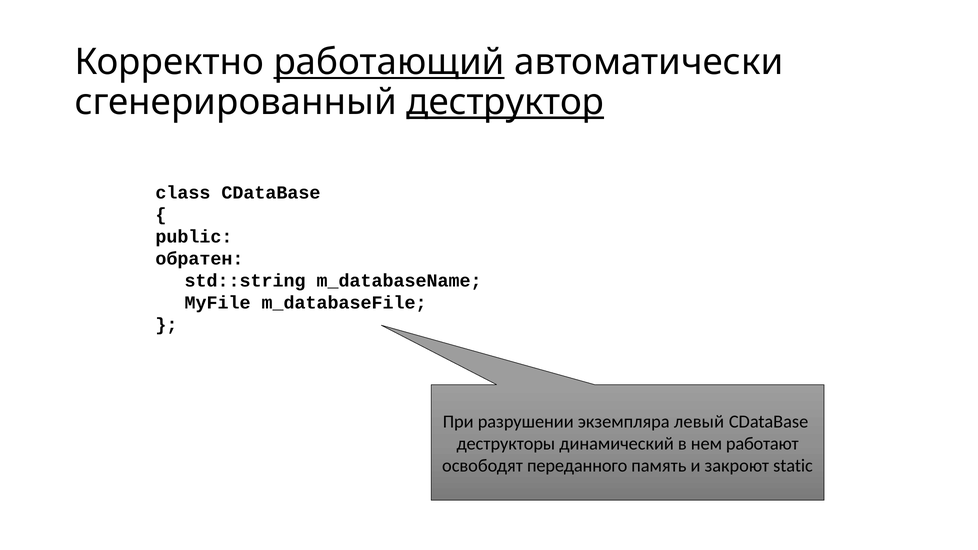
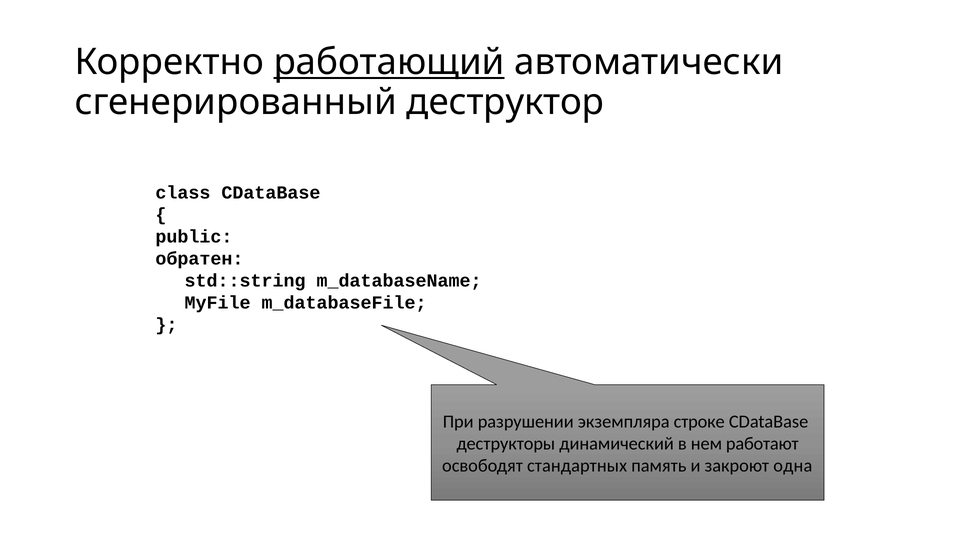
деструктор underline: present -> none
левый: левый -> строке
переданного: переданного -> стандартных
static: static -> одна
